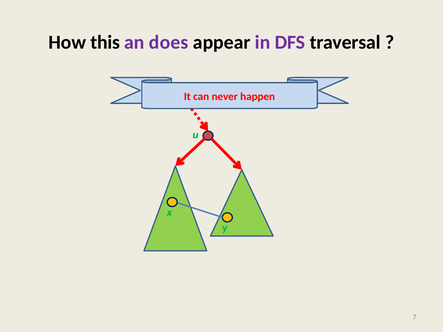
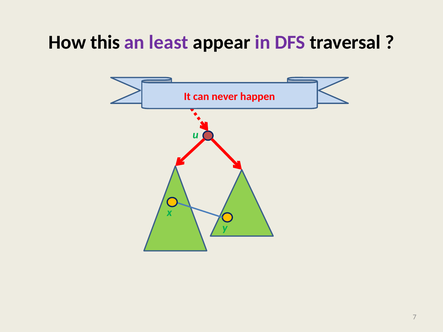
does: does -> least
